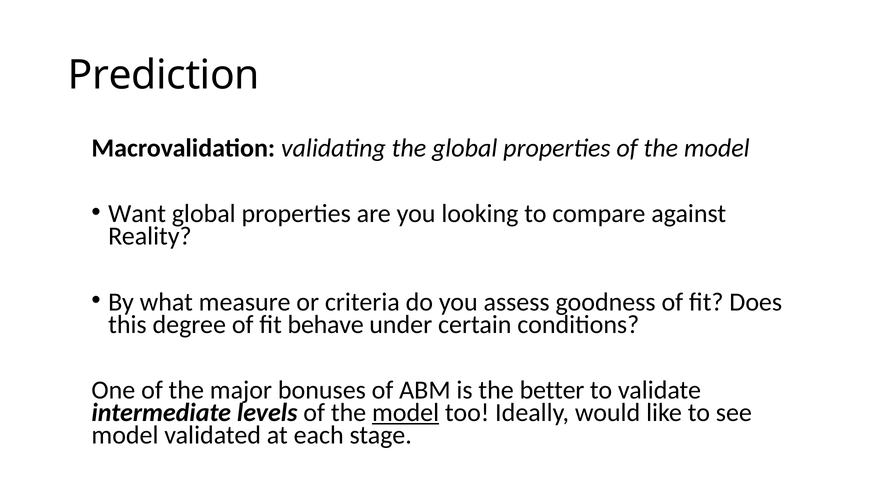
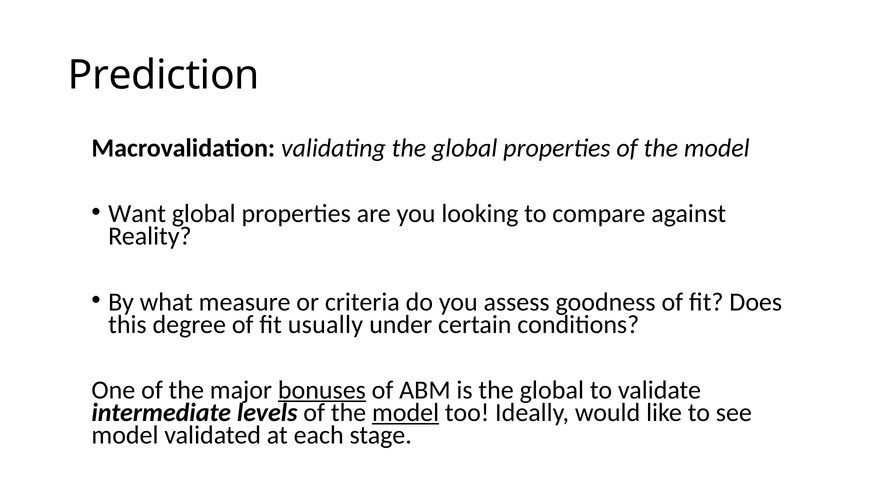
behave: behave -> usually
bonuses underline: none -> present
is the better: better -> global
